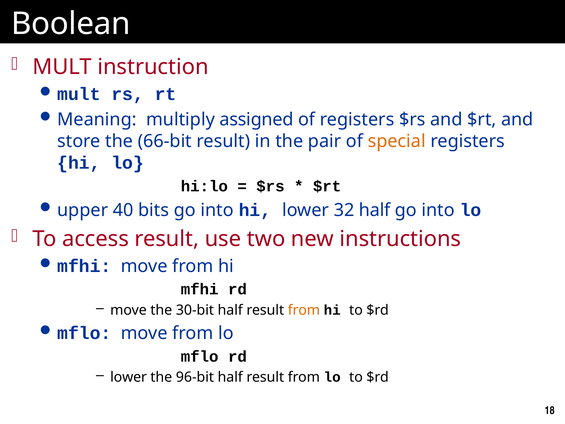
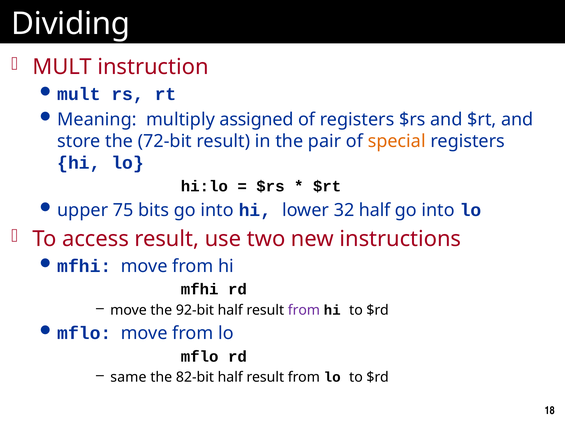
Boolean: Boolean -> Dividing
66-bit: 66-bit -> 72-bit
40: 40 -> 75
30-bit: 30-bit -> 92-bit
from at (304, 310) colour: orange -> purple
lower at (129, 377): lower -> same
96-bit: 96-bit -> 82-bit
